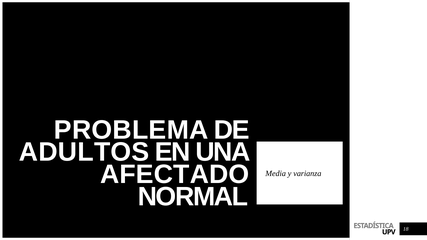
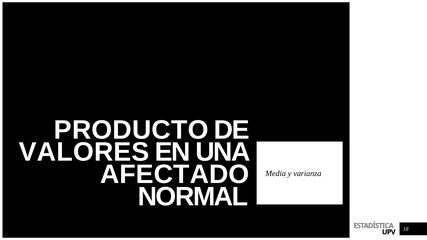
PROBLEMA: PROBLEMA -> PRODUCTO
ADULTOS: ADULTOS -> VALORES
